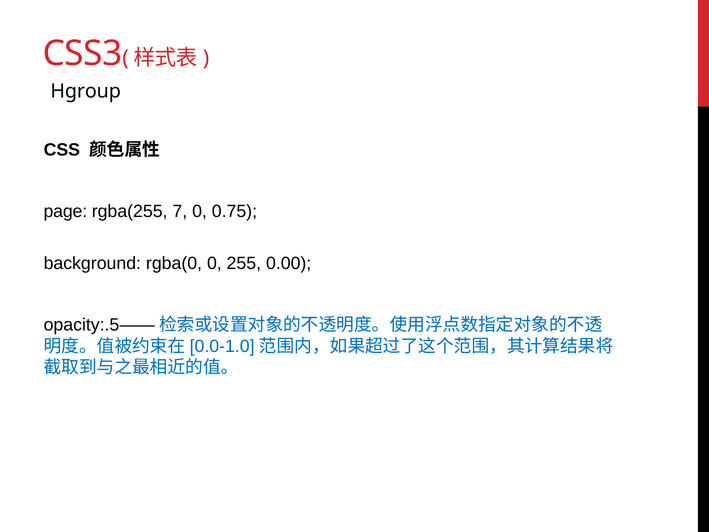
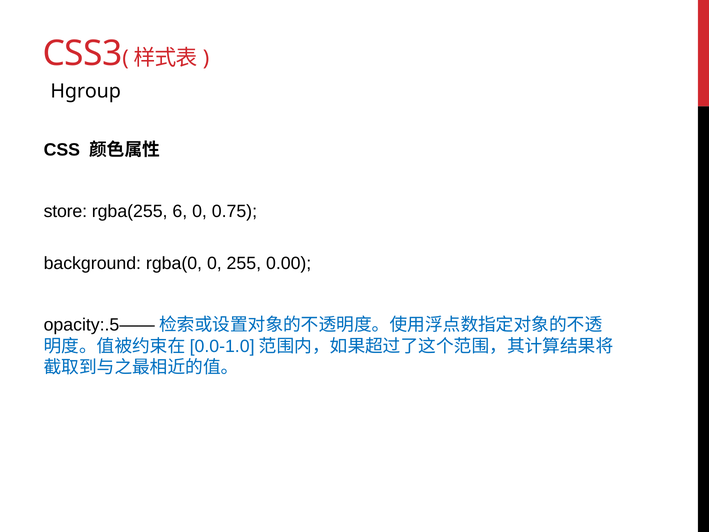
page: page -> store
7: 7 -> 6
